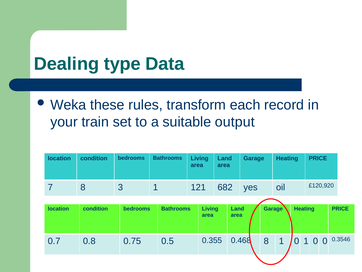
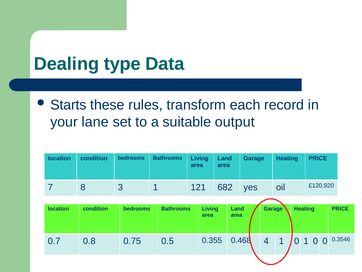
Weka: Weka -> Starts
train: train -> lane
0.468 8: 8 -> 4
